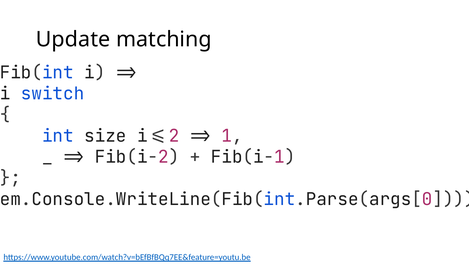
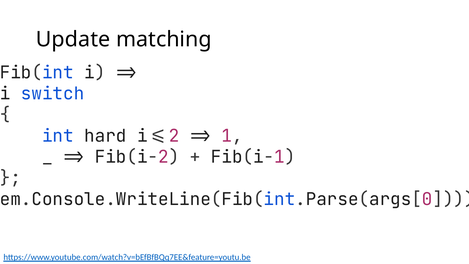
size: size -> hard
